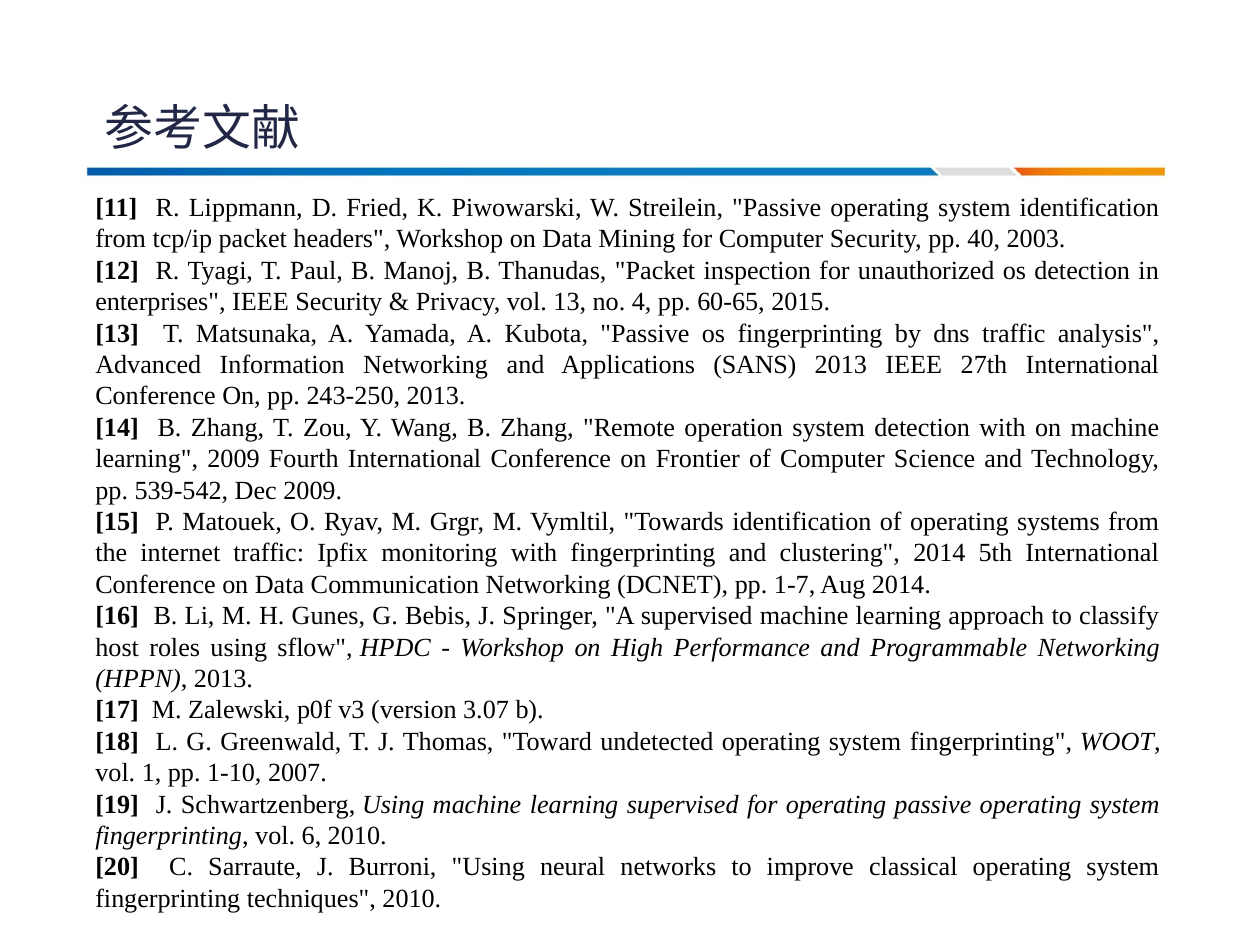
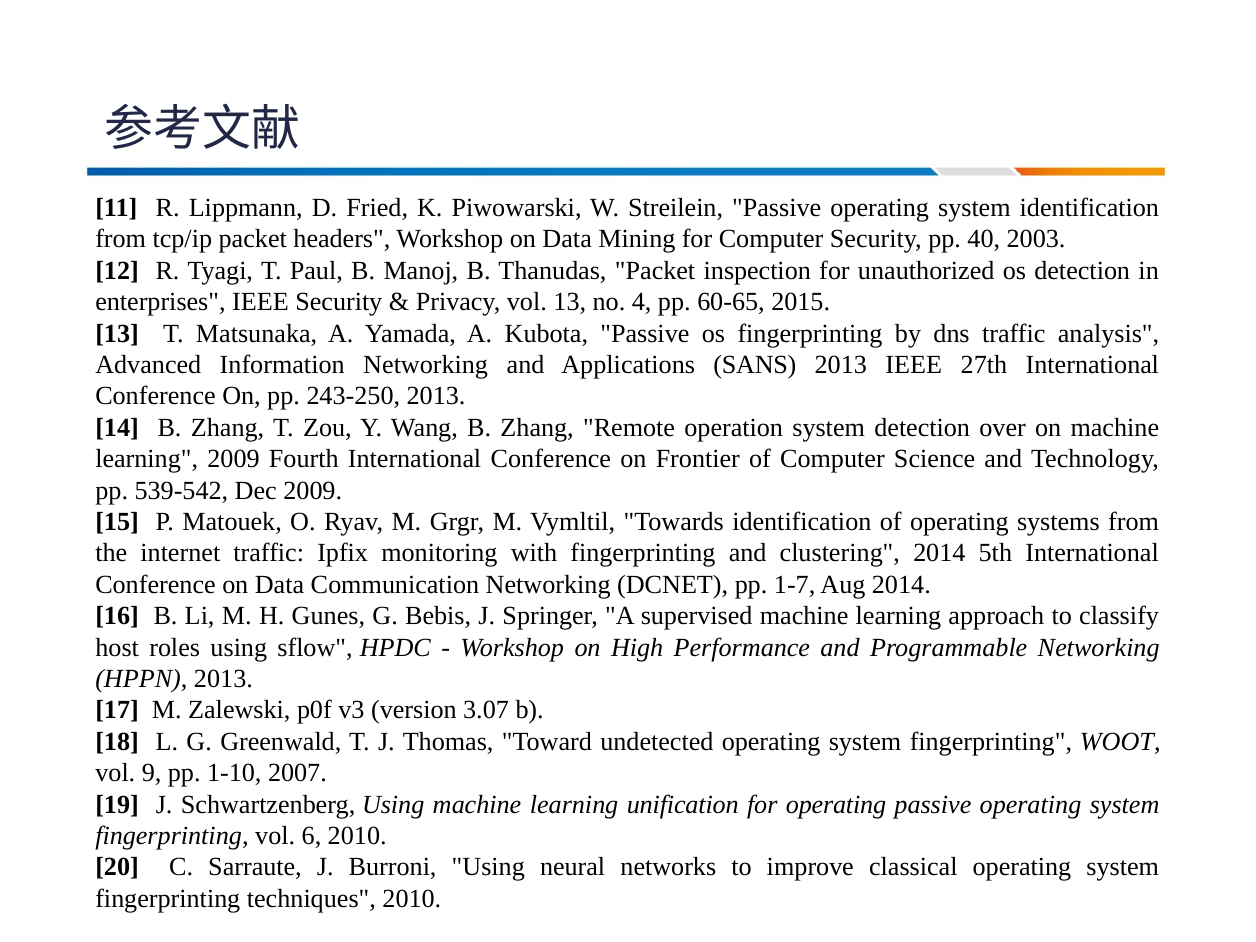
detection with: with -> over
1: 1 -> 9
learning supervised: supervised -> unification
